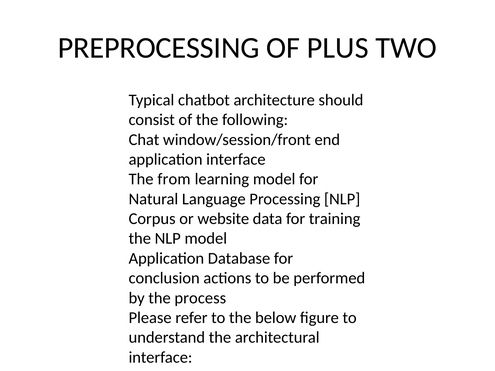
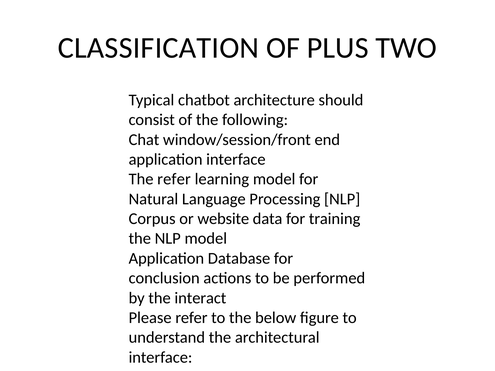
PREPROCESSING: PREPROCESSING -> CLASSIFICATION
The from: from -> refer
process: process -> interact
